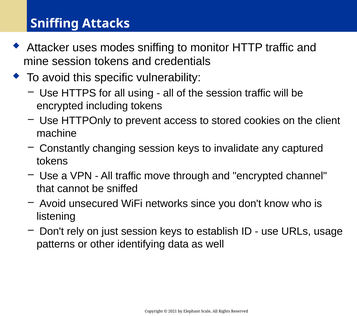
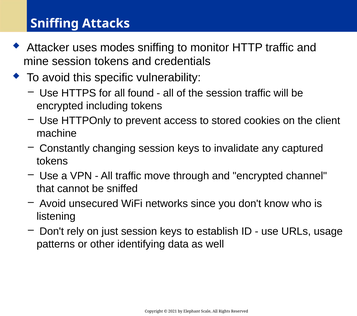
using: using -> found
